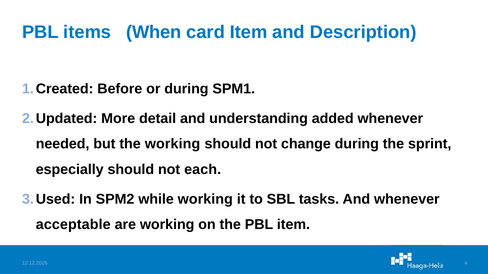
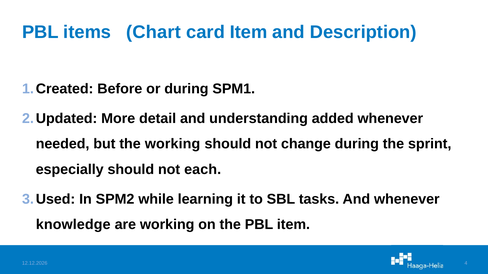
When: When -> Chart
while working: working -> learning
acceptable: acceptable -> knowledge
